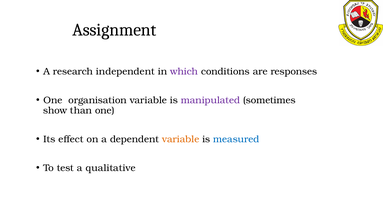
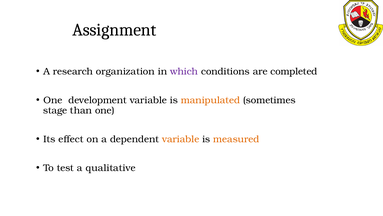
independent: independent -> organization
responses: responses -> completed
organisation: organisation -> development
manipulated colour: purple -> orange
show: show -> stage
measured colour: blue -> orange
